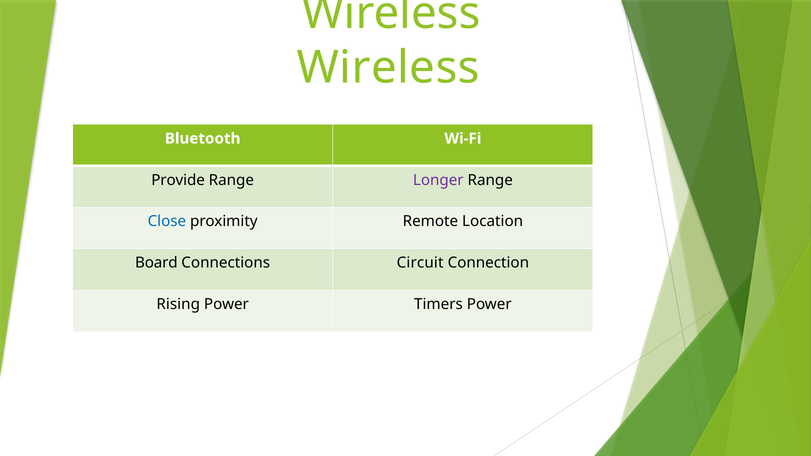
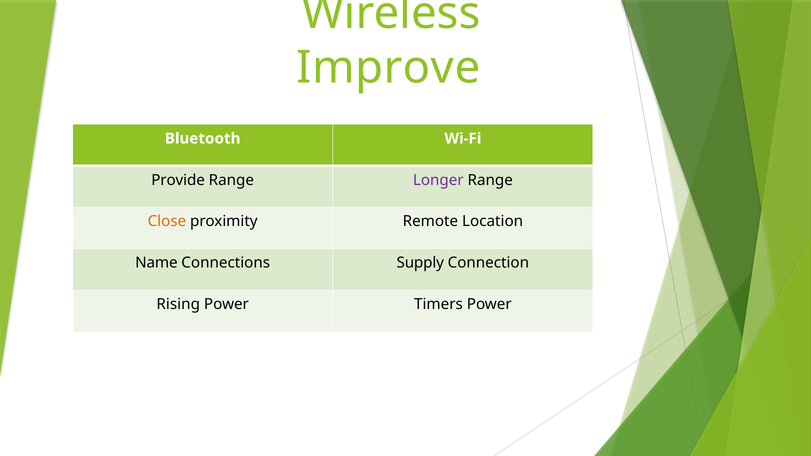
Wireless at (388, 68): Wireless -> Improve
Close colour: blue -> orange
Board: Board -> Name
Circuit: Circuit -> Supply
